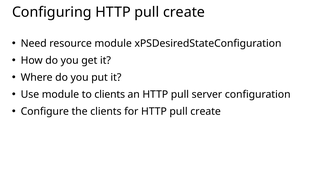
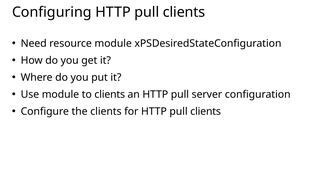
Configuring HTTP pull create: create -> clients
for HTTP pull create: create -> clients
